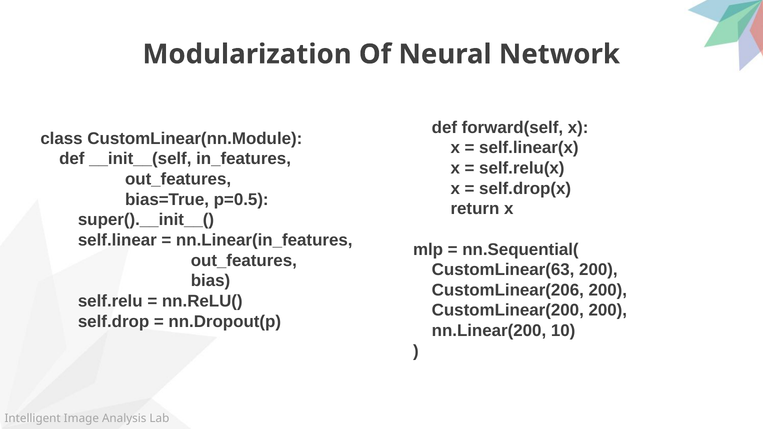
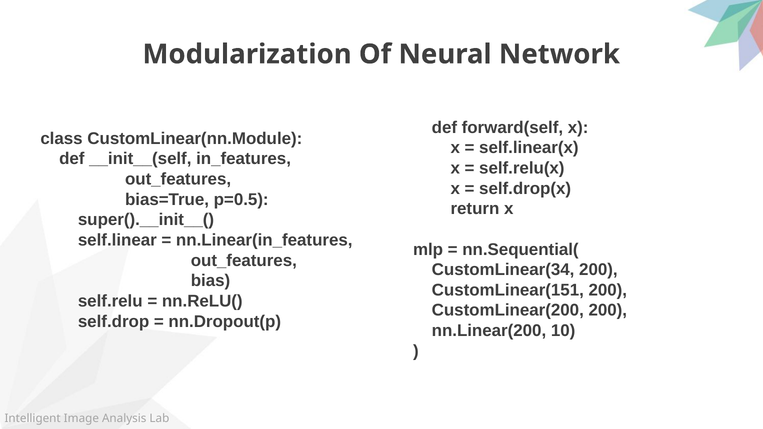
CustomLinear(63: CustomLinear(63 -> CustomLinear(34
CustomLinear(206: CustomLinear(206 -> CustomLinear(151
